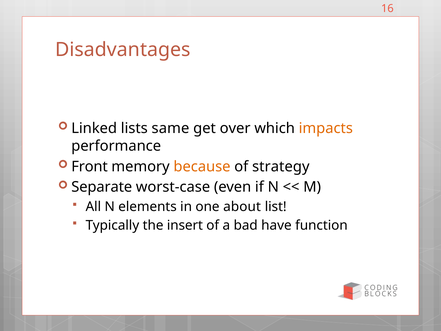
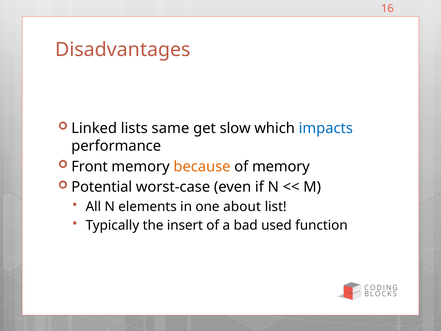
over: over -> slow
impacts colour: orange -> blue
of strategy: strategy -> memory
Separate: Separate -> Potential
have: have -> used
